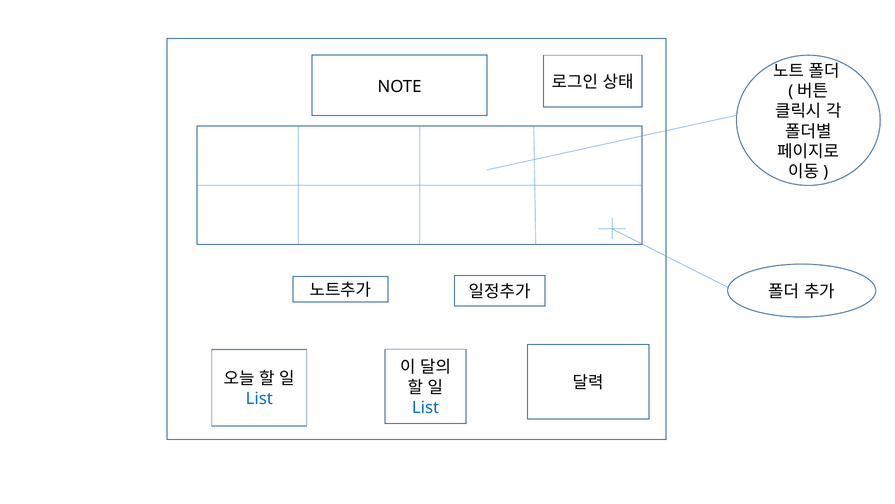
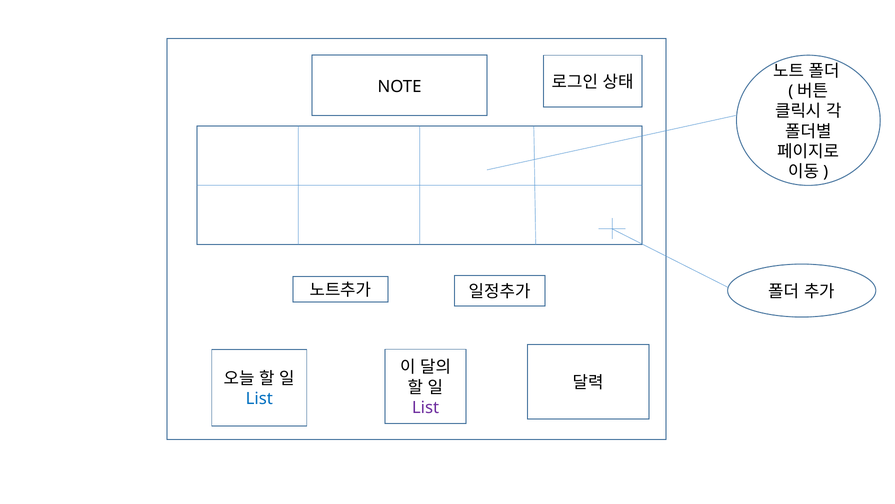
List at (426, 407) colour: blue -> purple
